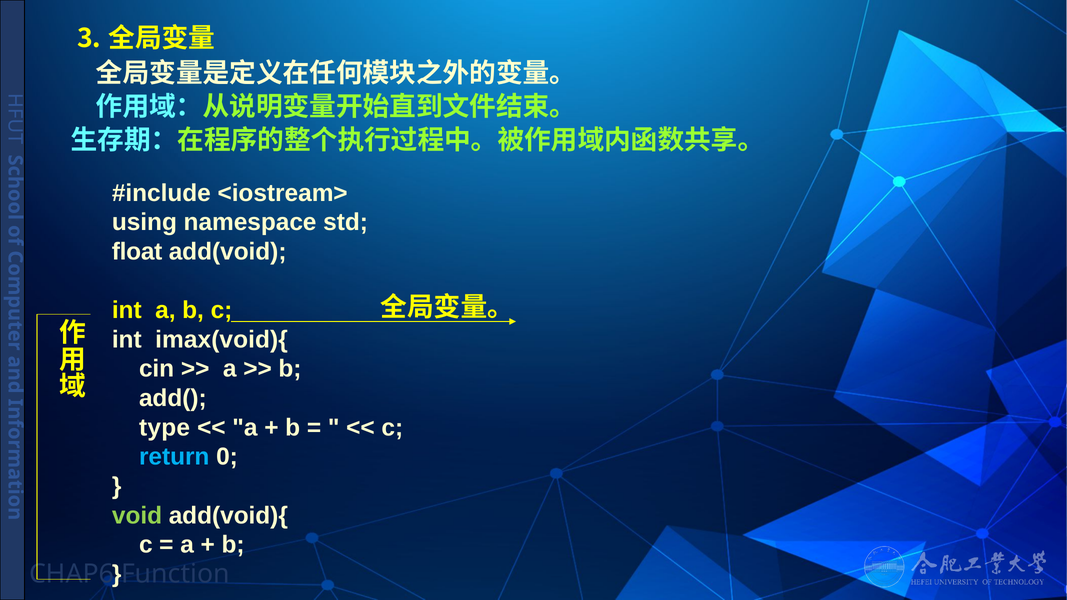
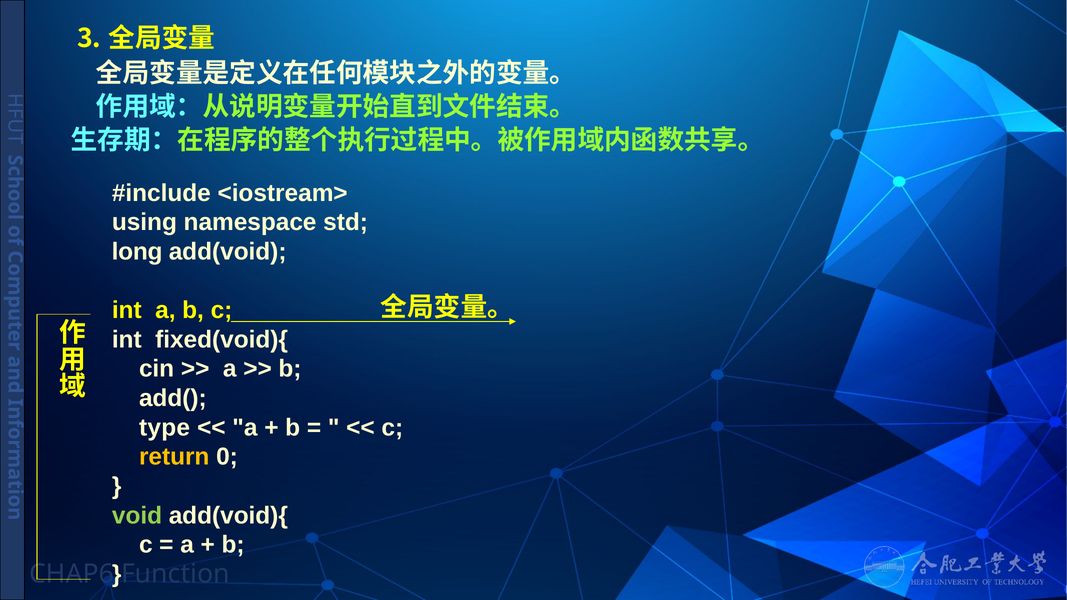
float: float -> long
imax(void){: imax(void){ -> fixed(void){
return colour: light blue -> yellow
